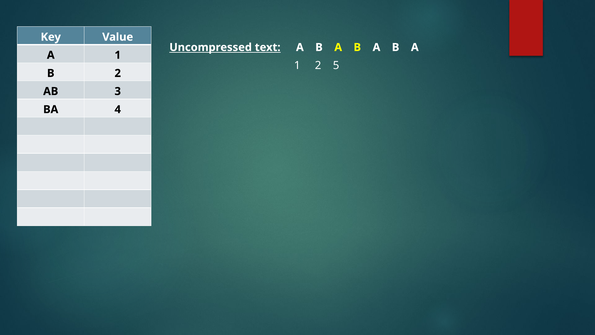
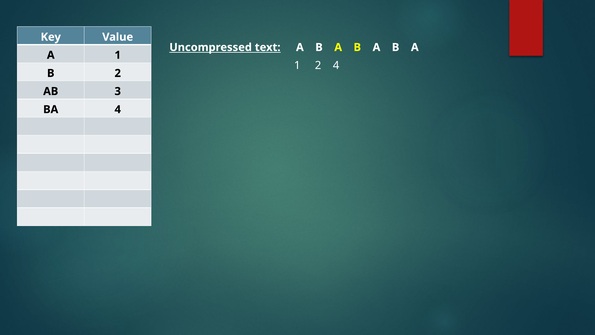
2 5: 5 -> 4
